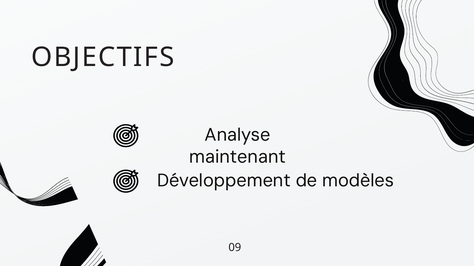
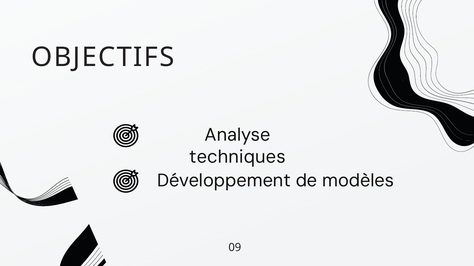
maintenant: maintenant -> techniques
